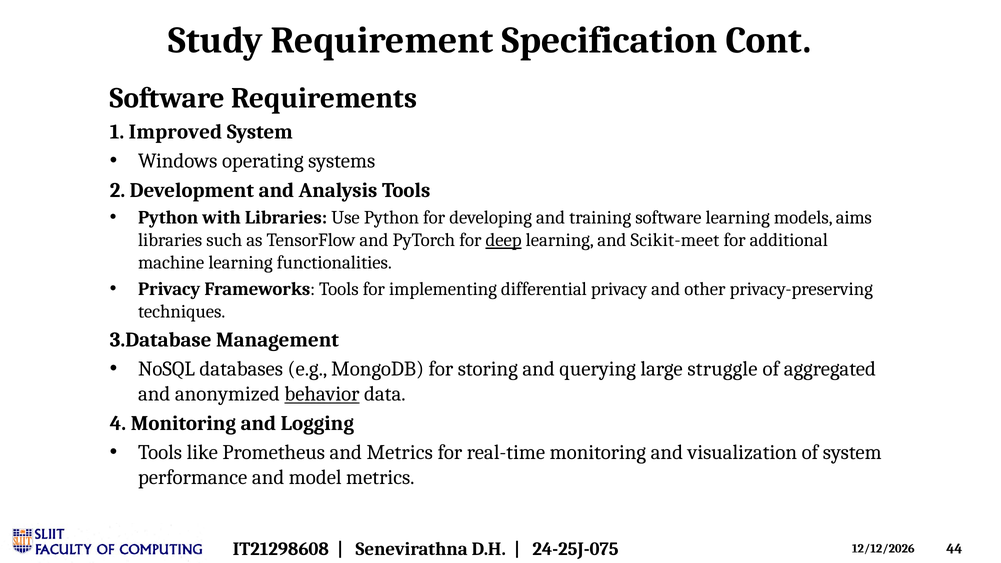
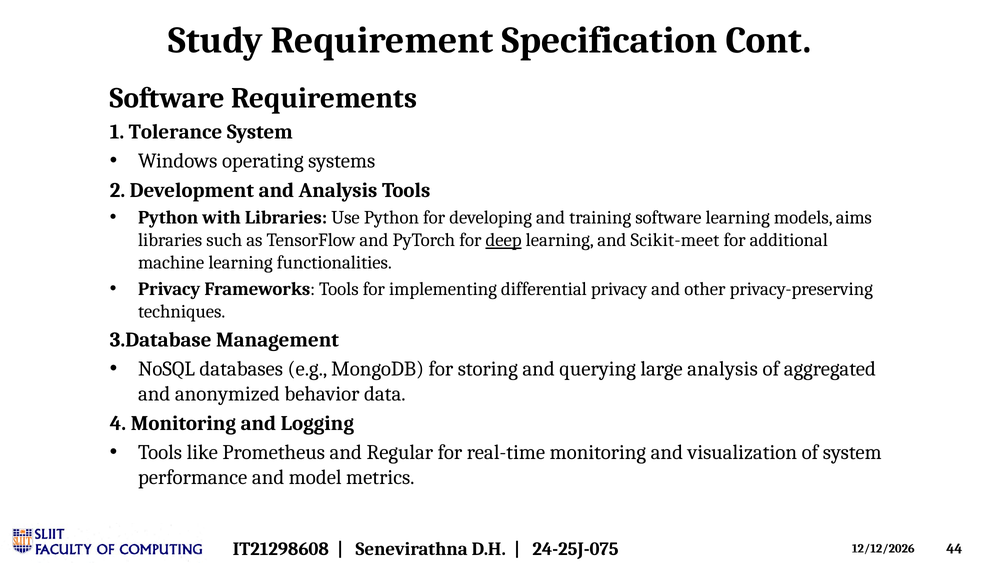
Improved: Improved -> Tolerance
large struggle: struggle -> analysis
behavior underline: present -> none
and Metrics: Metrics -> Regular
